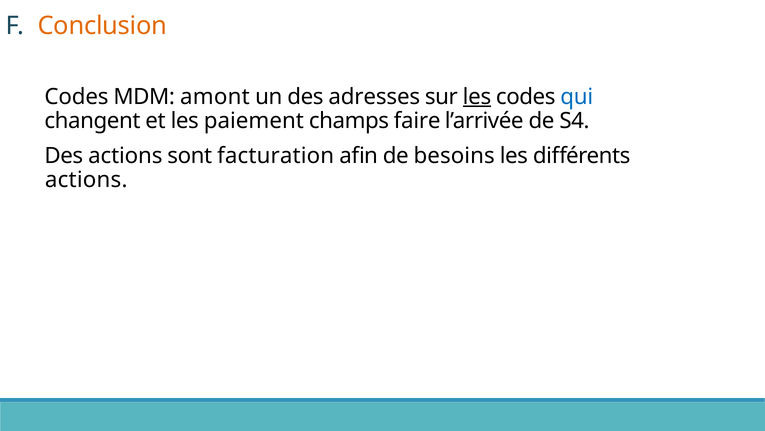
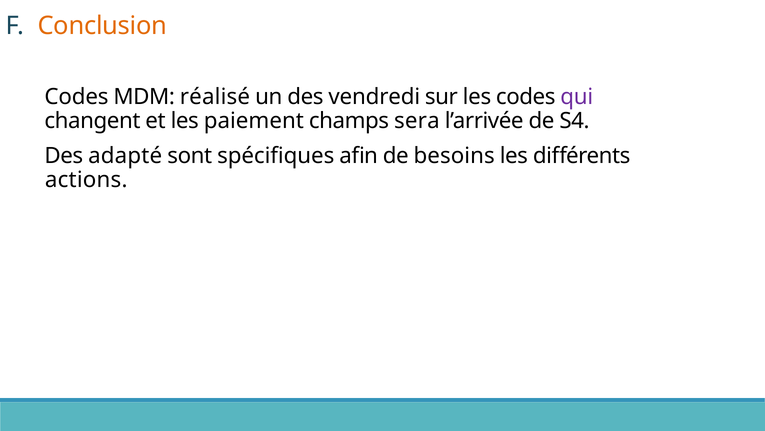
amont: amont -> réalisé
adresses: adresses -> vendredi
les at (477, 96) underline: present -> none
qui colour: blue -> purple
faire: faire -> sera
Des actions: actions -> adapté
facturation: facturation -> spécifiques
